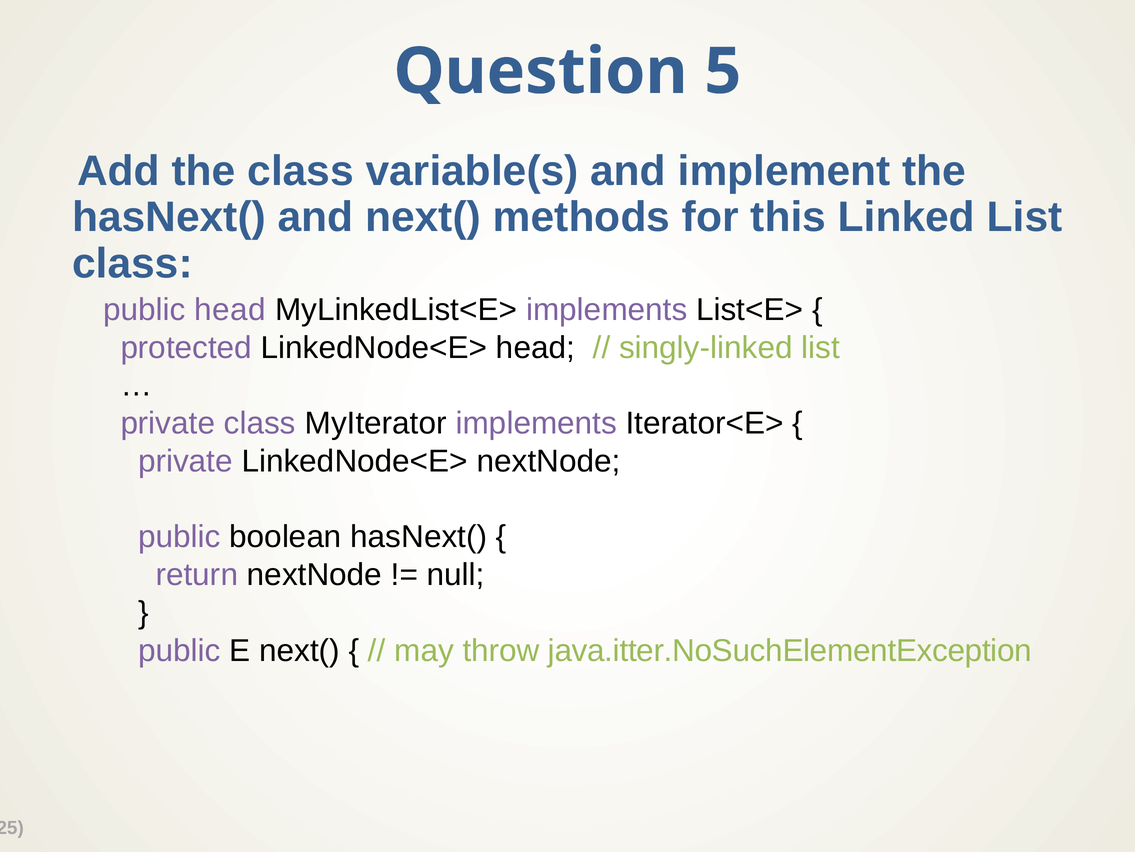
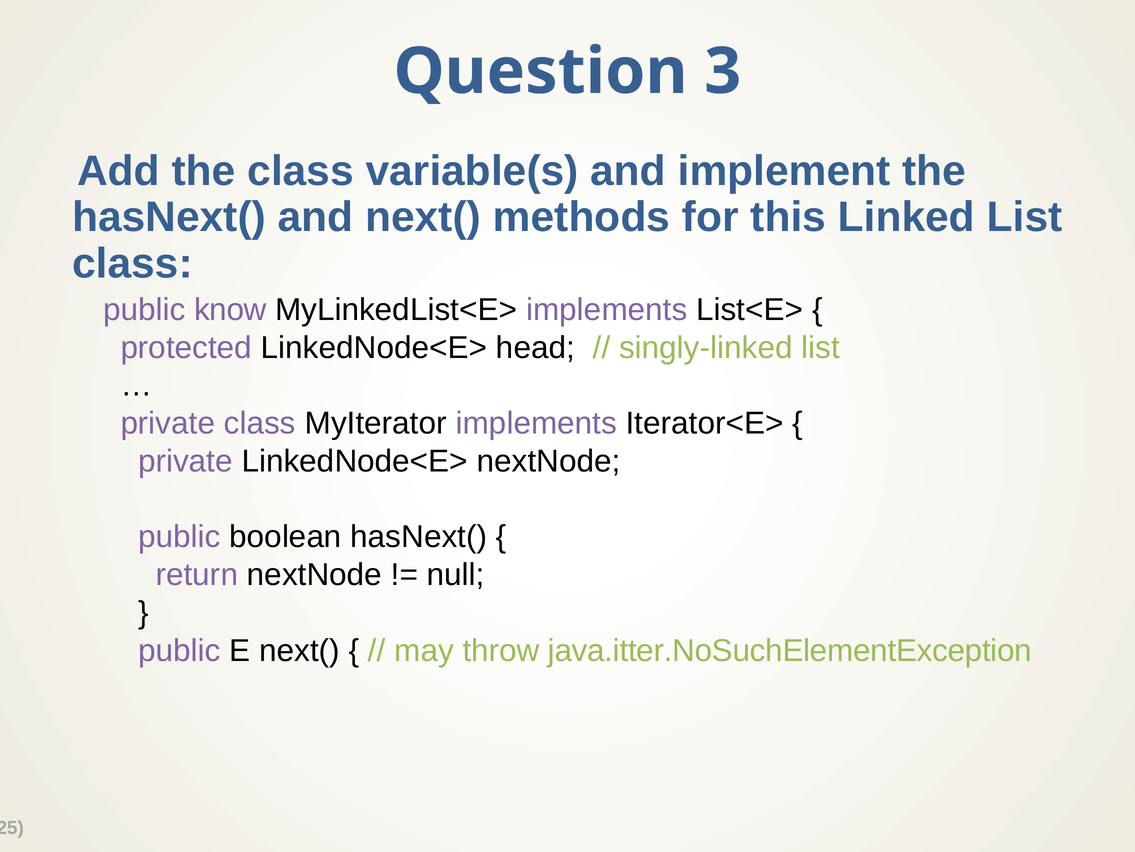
5: 5 -> 3
public head: head -> know
